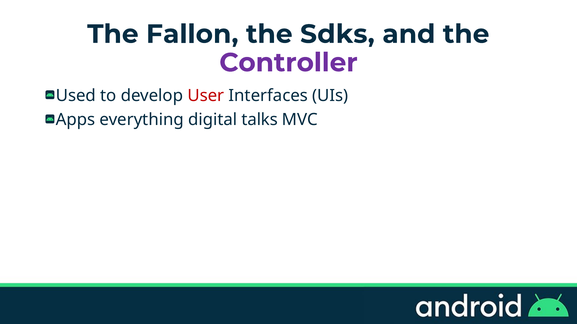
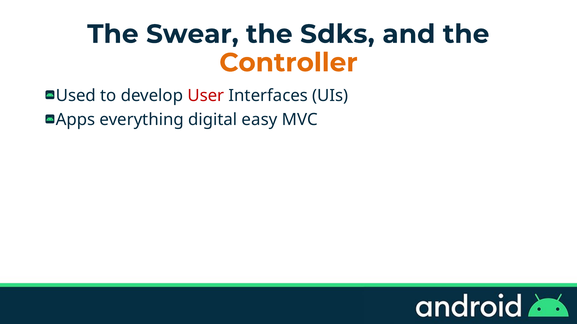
Fallon: Fallon -> Swear
Controller colour: purple -> orange
talks: talks -> easy
